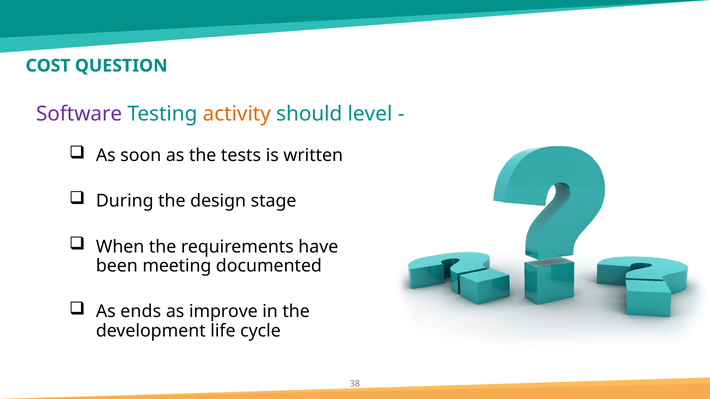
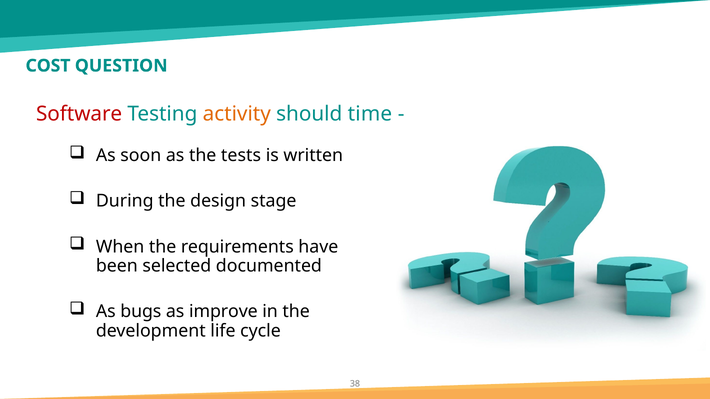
Software colour: purple -> red
level: level -> time
meeting: meeting -> selected
ends: ends -> bugs
